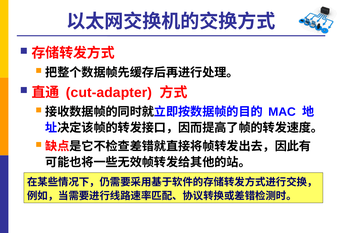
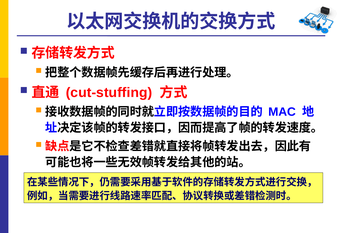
cut-adapter: cut-adapter -> cut-stuffing
